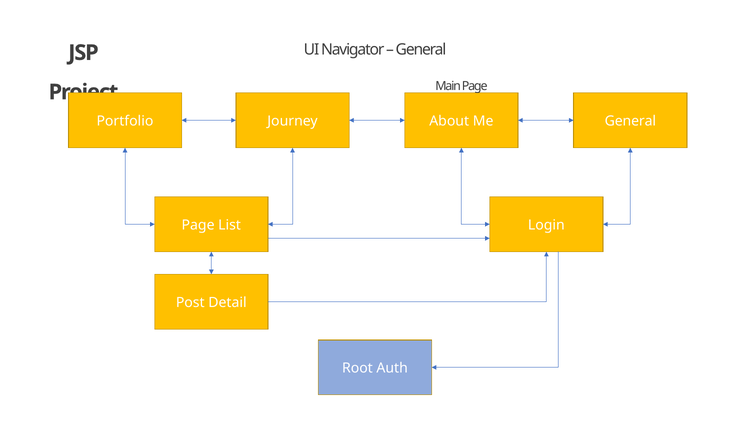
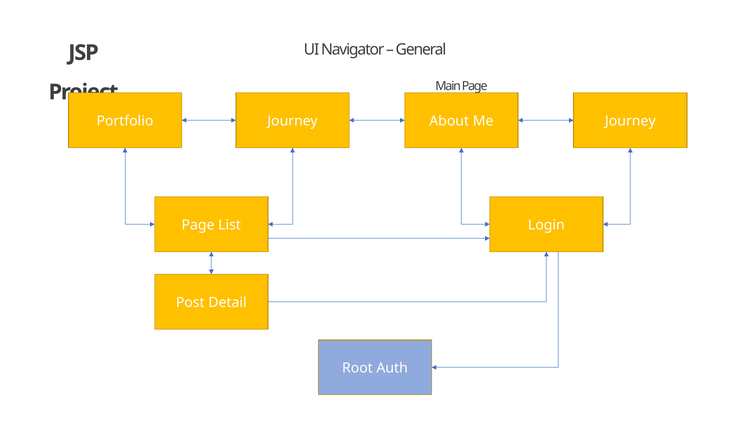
Me General: General -> Journey
